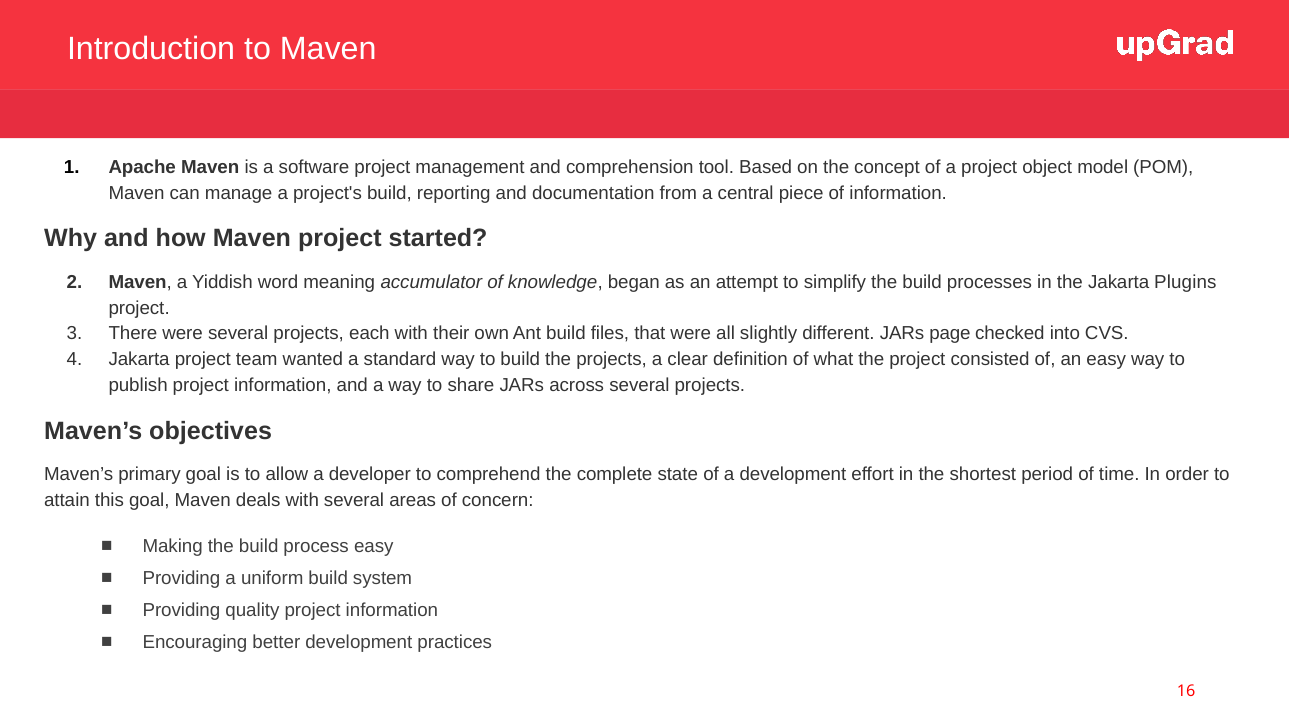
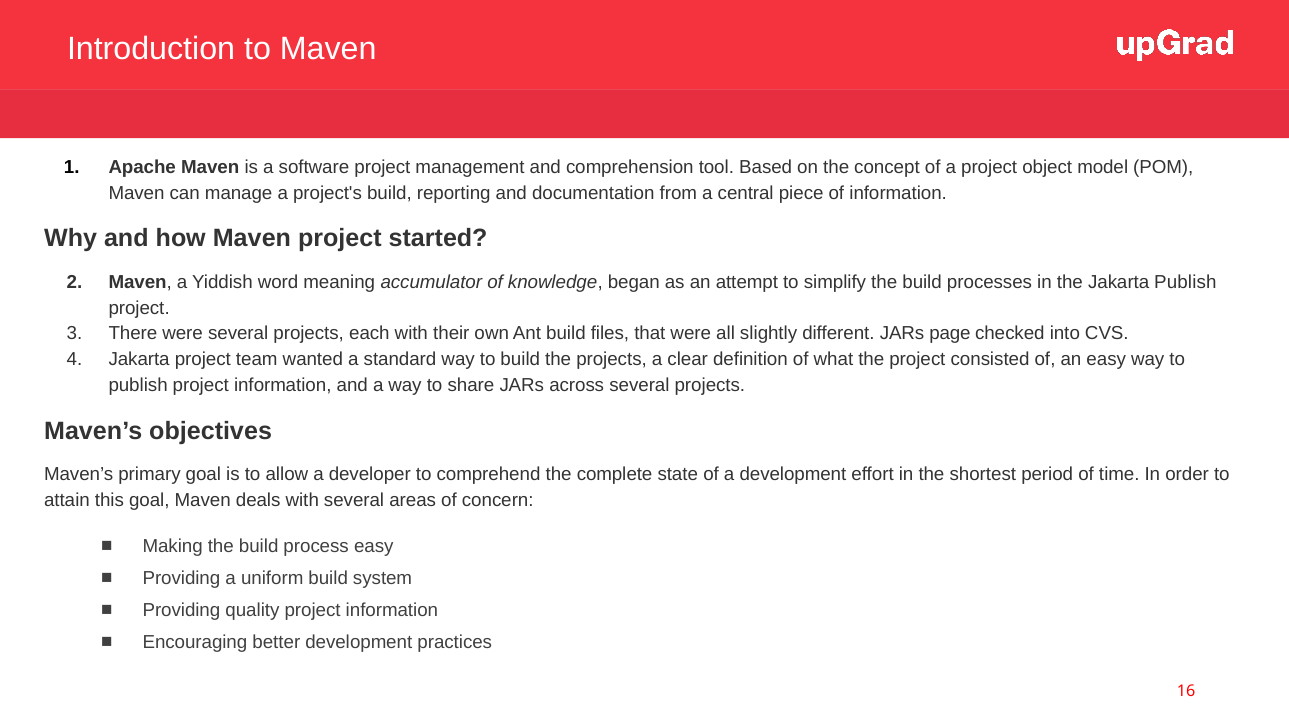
Jakarta Plugins: Plugins -> Publish
